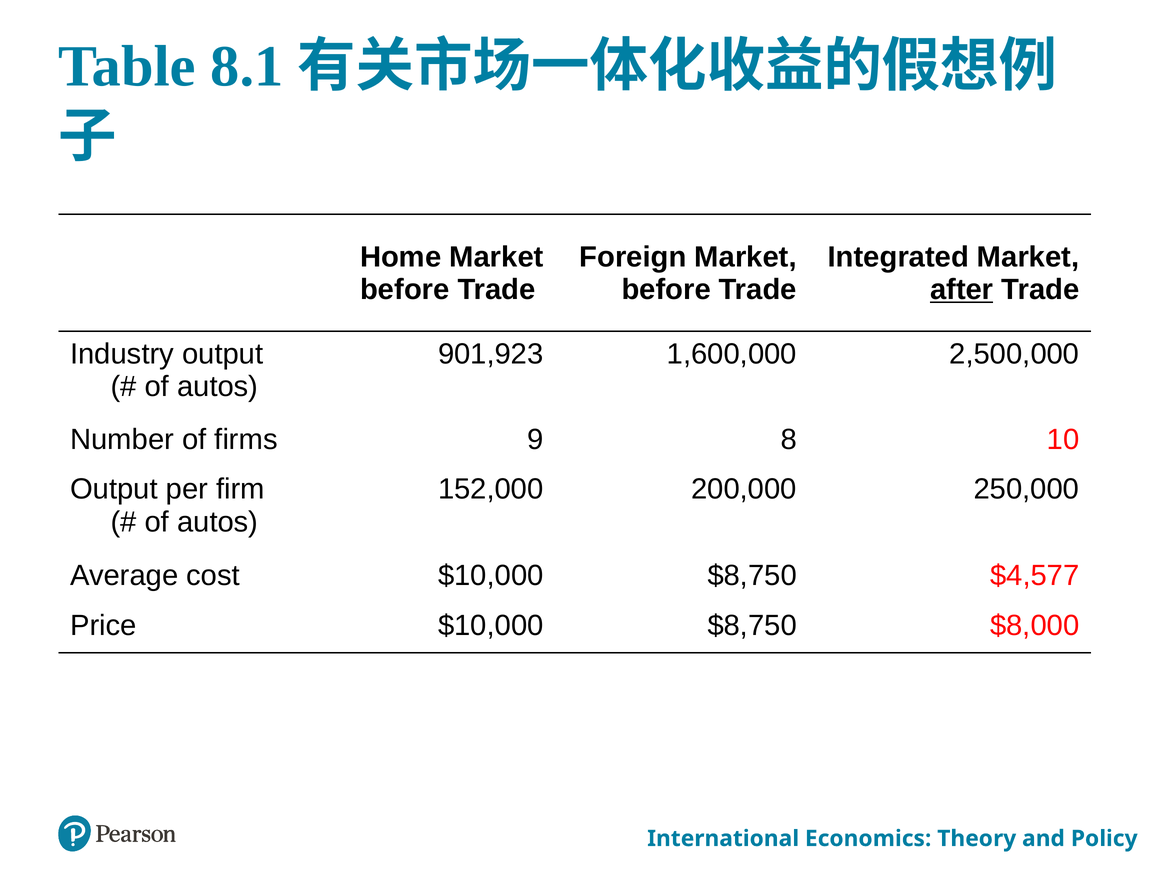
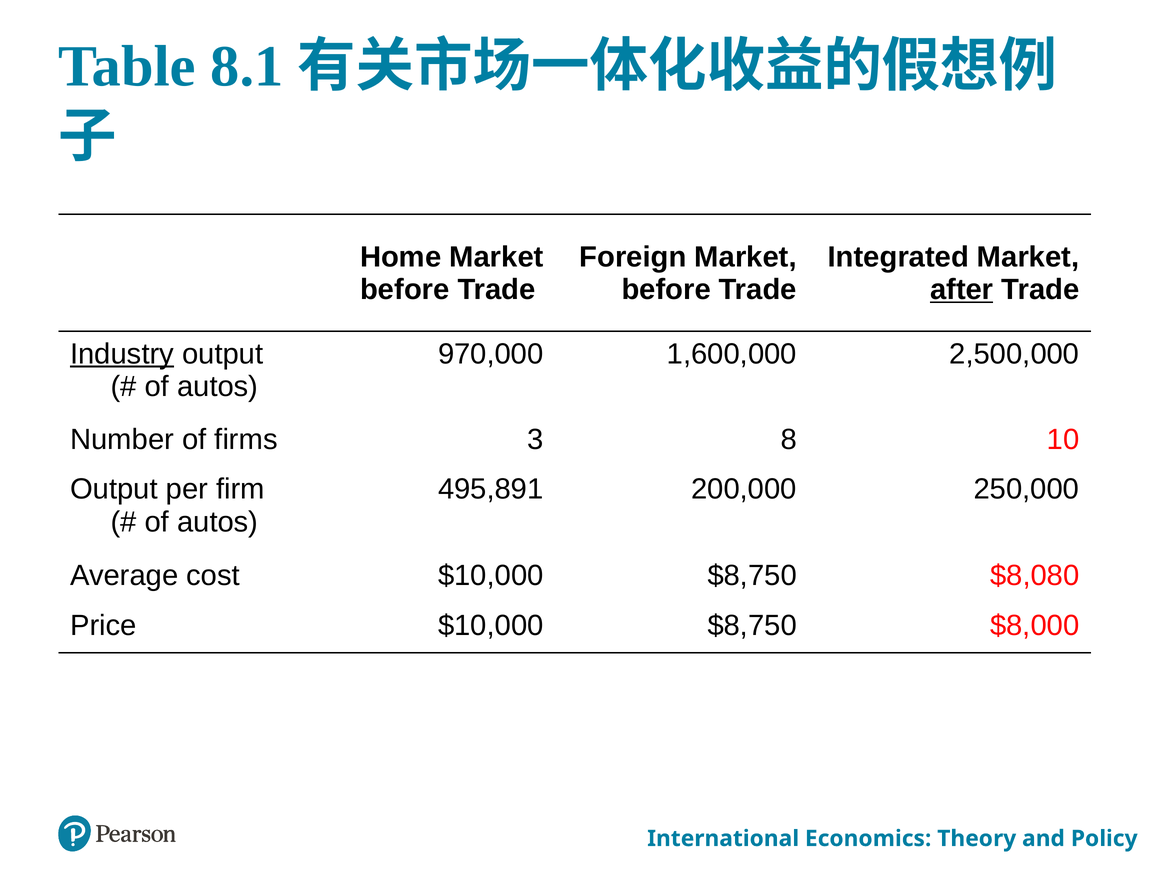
Industry underline: none -> present
901,923: 901,923 -> 970,000
9: 9 -> 3
152,000: 152,000 -> 495,891
$4,577: $4,577 -> $8,080
